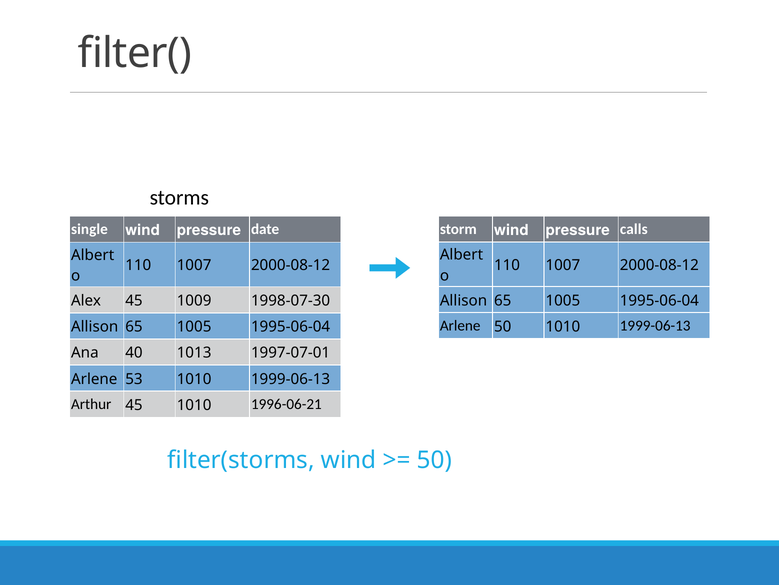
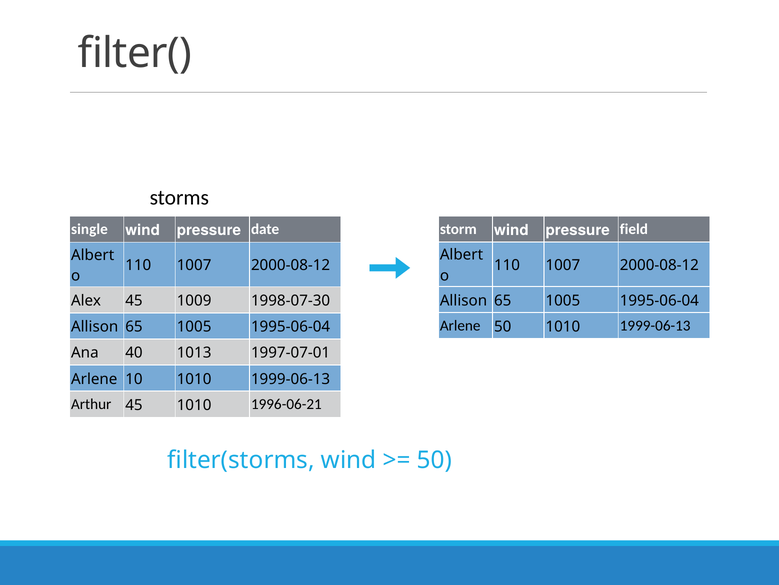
calls: calls -> field
53: 53 -> 10
